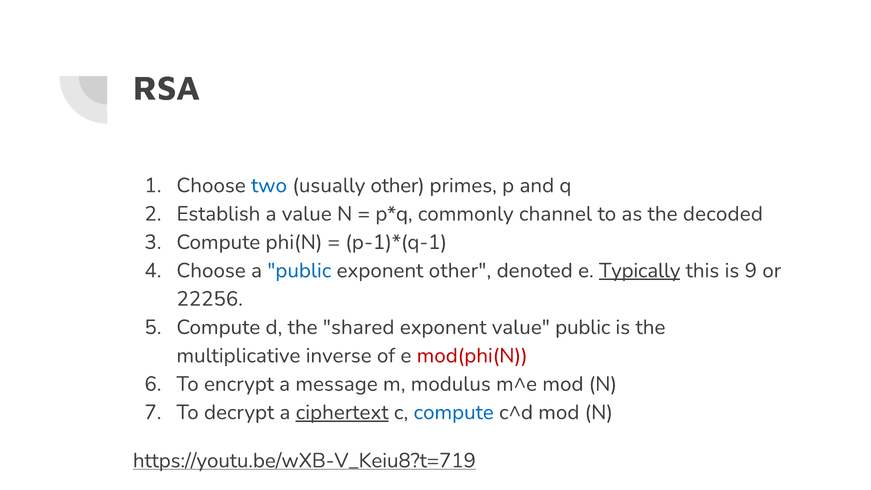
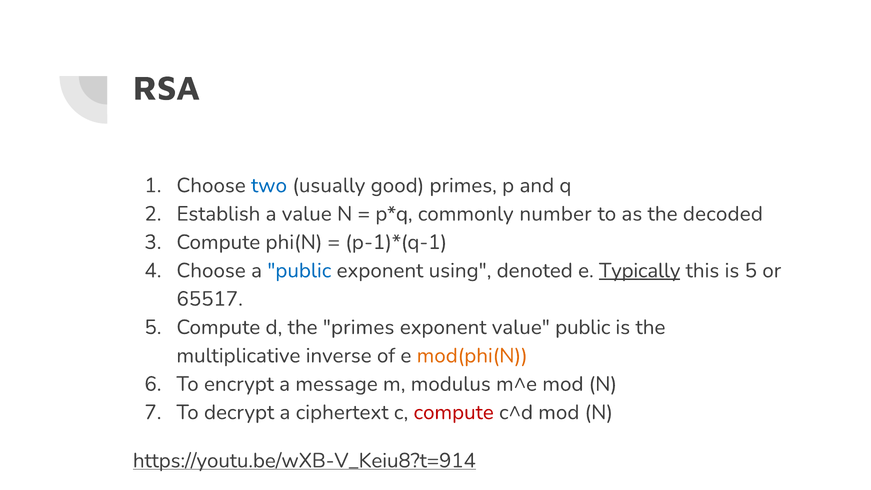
usually other: other -> good
channel: channel -> number
exponent other: other -> using
is 9: 9 -> 5
22256: 22256 -> 65517
the shared: shared -> primes
mod(phi(N colour: red -> orange
ciphertext underline: present -> none
compute at (454, 412) colour: blue -> red
https://youtu.be/wXB-V_Keiu8?t=719: https://youtu.be/wXB-V_Keiu8?t=719 -> https://youtu.be/wXB-V_Keiu8?t=914
